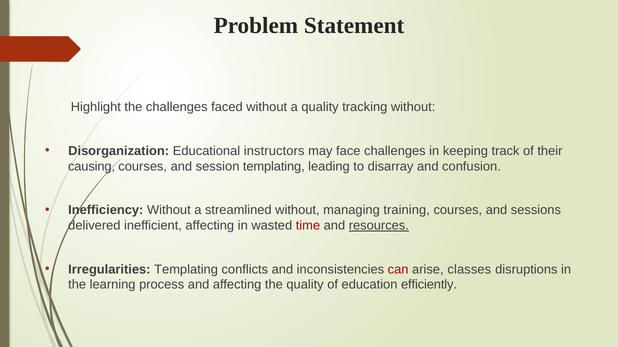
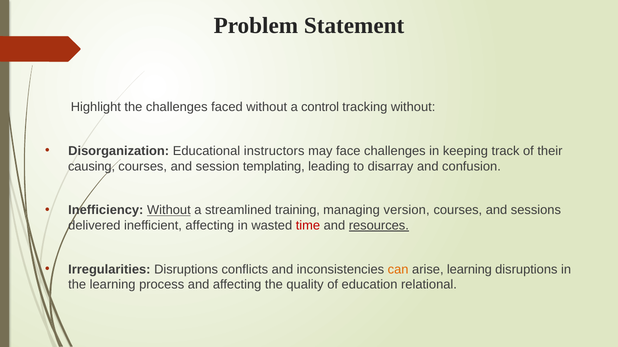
a quality: quality -> control
Without at (169, 210) underline: none -> present
streamlined without: without -> training
training: training -> version
Irregularities Templating: Templating -> Disruptions
can colour: red -> orange
arise classes: classes -> learning
efficiently: efficiently -> relational
